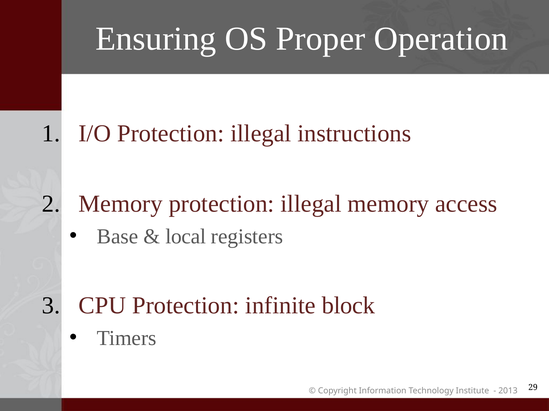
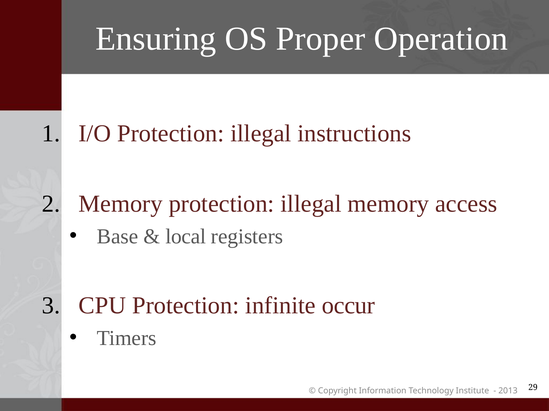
block: block -> occur
